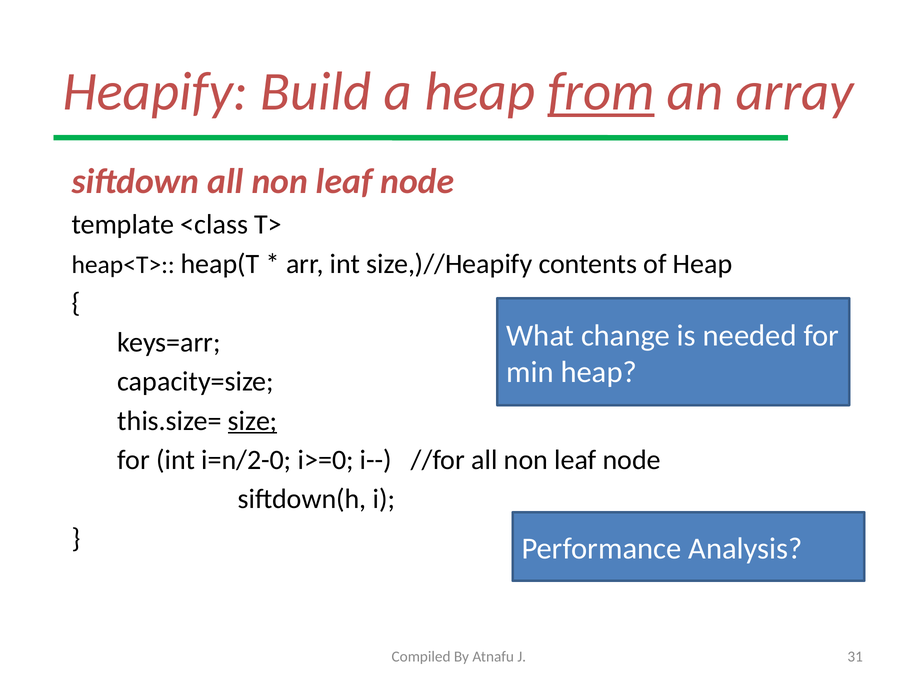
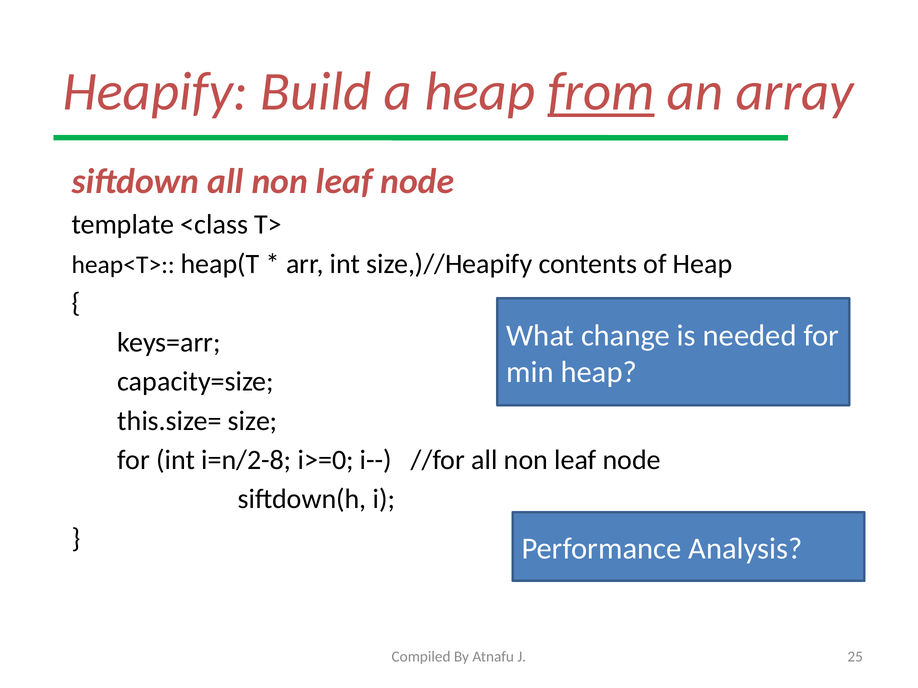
size underline: present -> none
i=n/2-0: i=n/2-0 -> i=n/2-8
31: 31 -> 25
